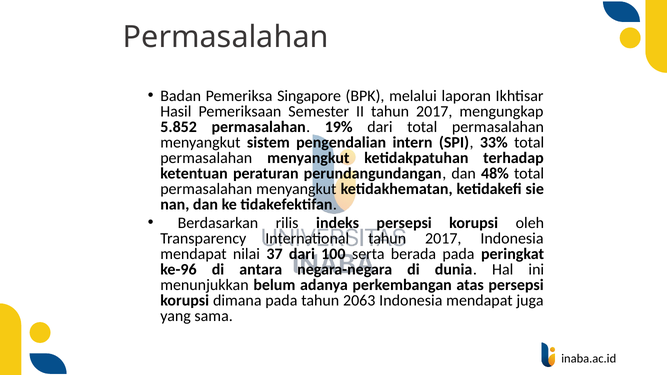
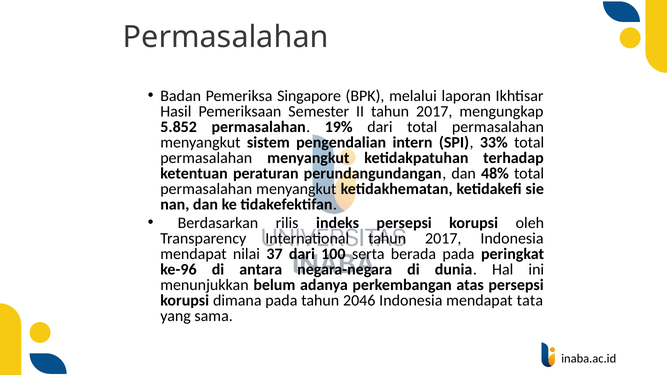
2063: 2063 -> 2046
juga: juga -> tata
